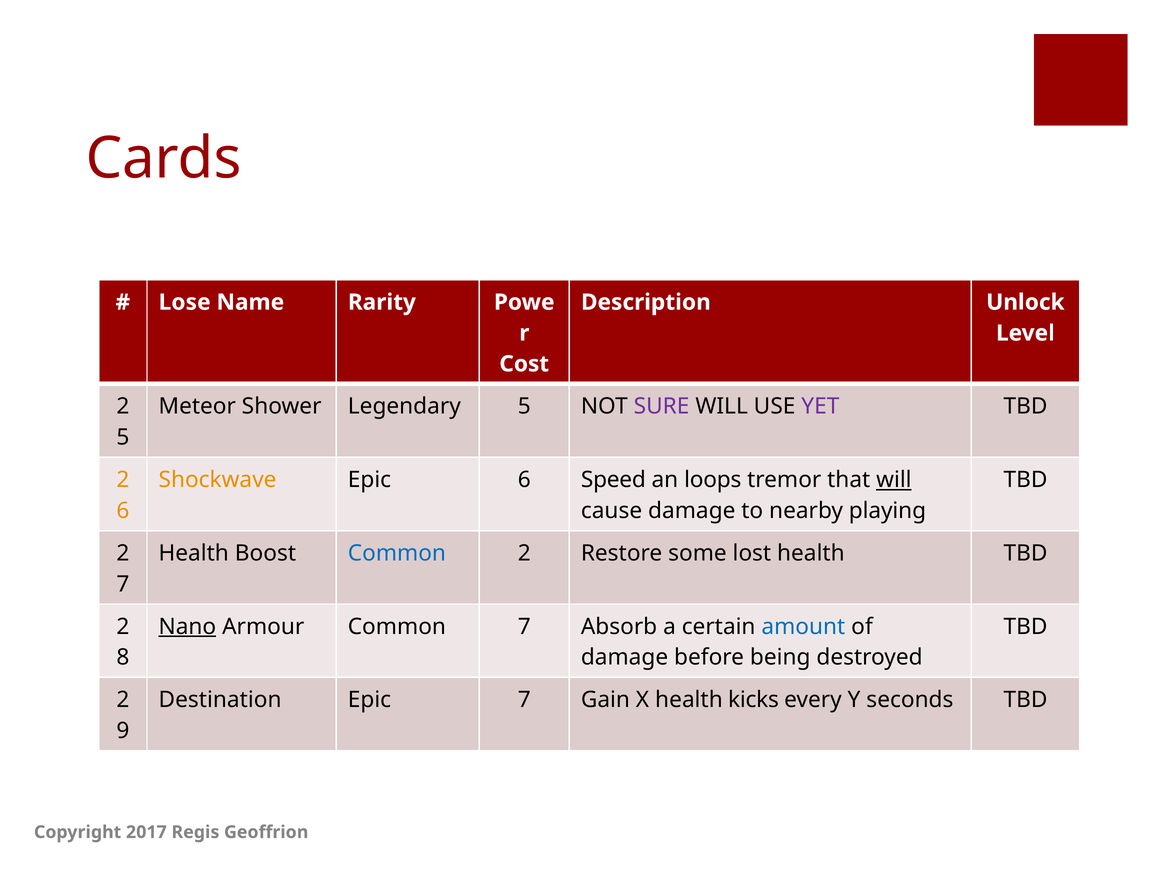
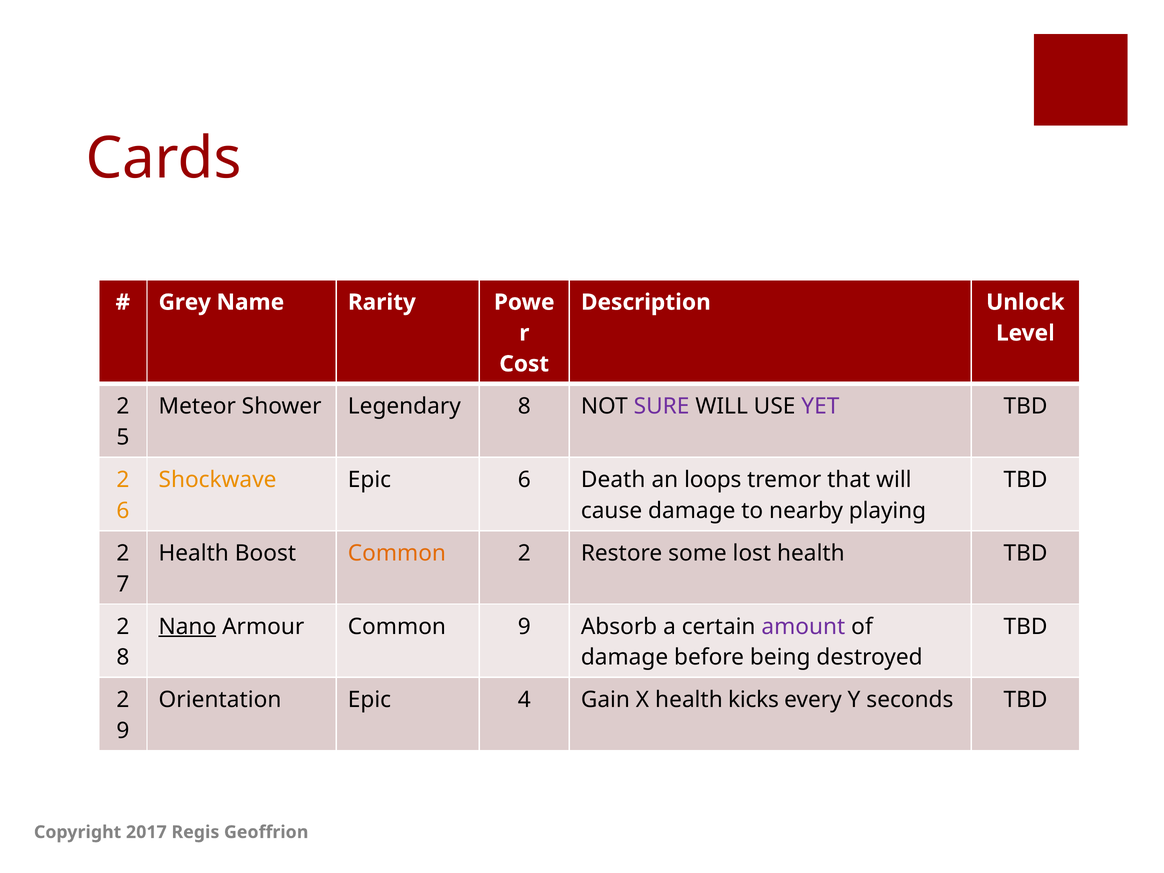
Lose: Lose -> Grey
Legendary 5: 5 -> 8
Speed: Speed -> Death
will at (894, 480) underline: present -> none
Common at (397, 553) colour: blue -> orange
Common 7: 7 -> 9
amount colour: blue -> purple
Destination: Destination -> Orientation
Epic 7: 7 -> 4
